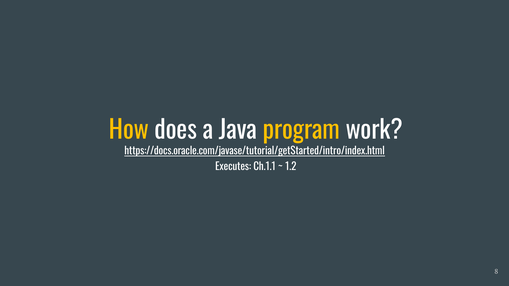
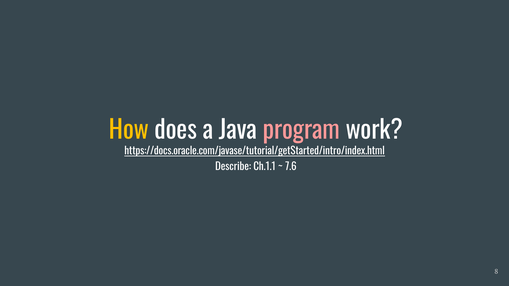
program colour: yellow -> pink
Executes: Executes -> Describe
1.2: 1.2 -> 7.6
